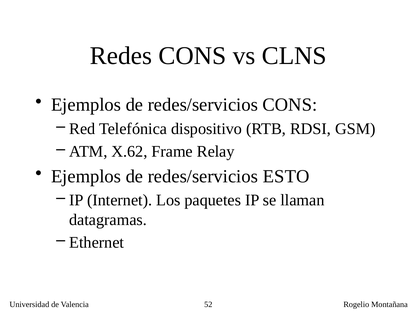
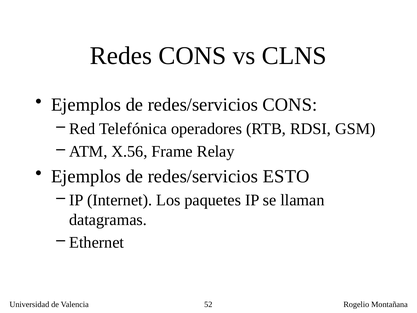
dispositivo: dispositivo -> operadores
X.62: X.62 -> X.56
